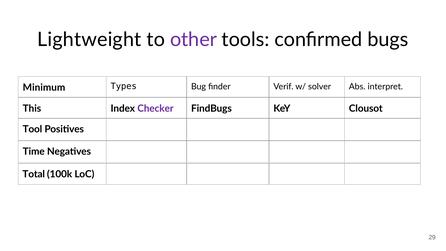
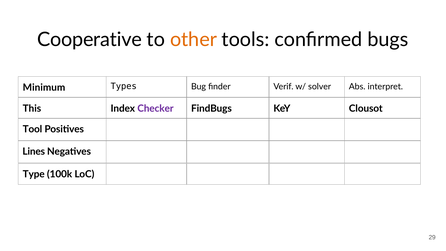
Lightweight: Lightweight -> Cooperative
other colour: purple -> orange
Time: Time -> Lines
Total: Total -> Type
